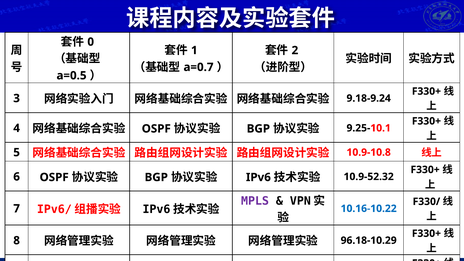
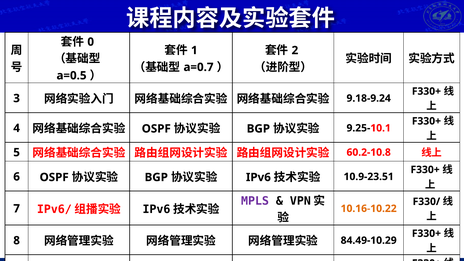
10.9-10.8: 10.9-10.8 -> 60.2-10.8
10.9-52.32: 10.9-52.32 -> 10.9-23.51
10.16-10.22 colour: blue -> orange
96.18-10.29: 96.18-10.29 -> 84.49-10.29
